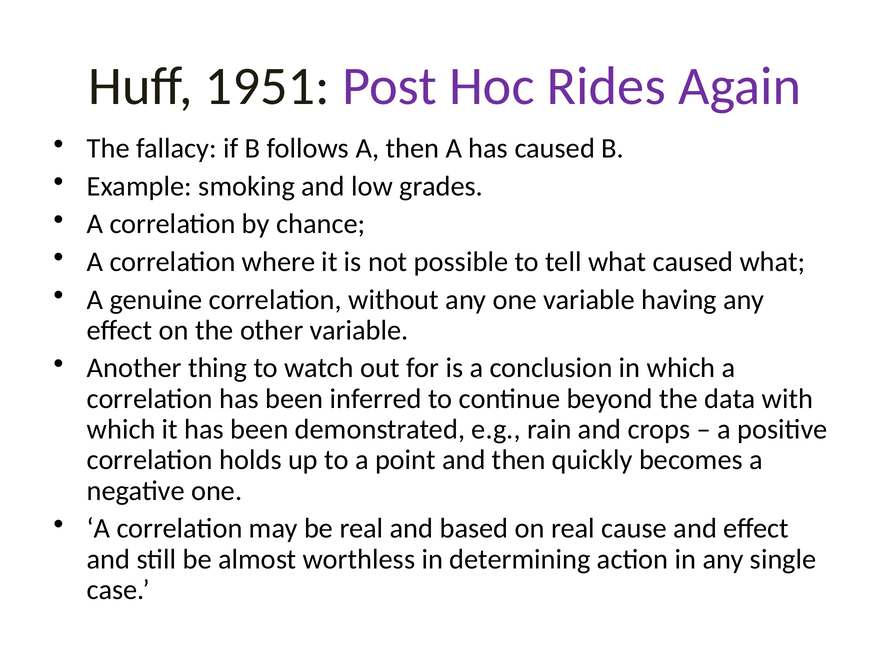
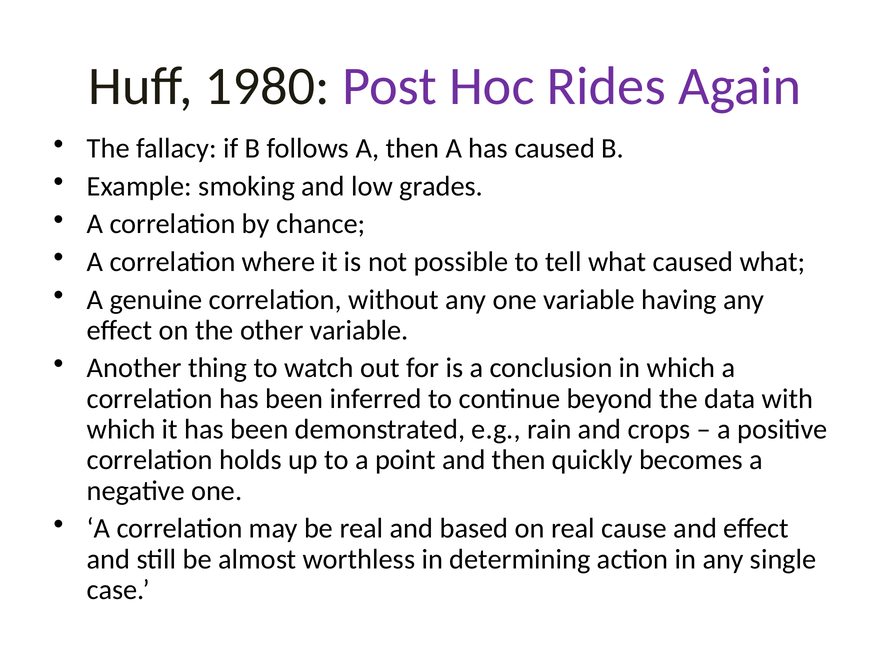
1951: 1951 -> 1980
